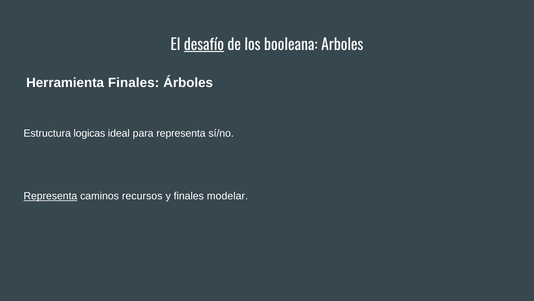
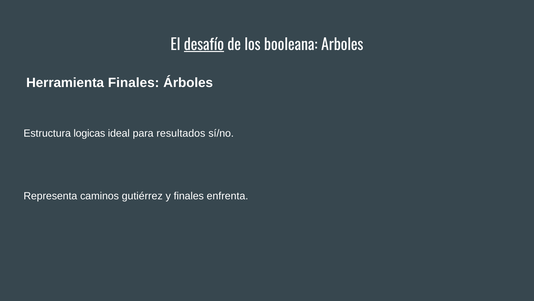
para representa: representa -> resultados
Representa at (50, 196) underline: present -> none
recursos: recursos -> gutiérrez
modelar: modelar -> enfrenta
